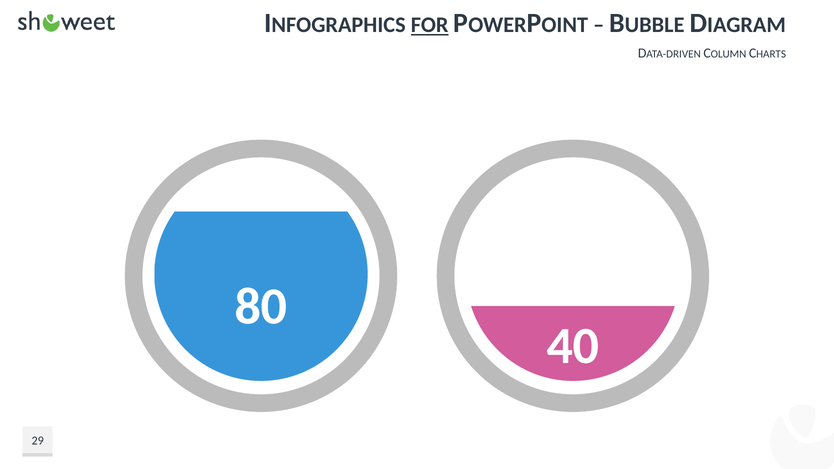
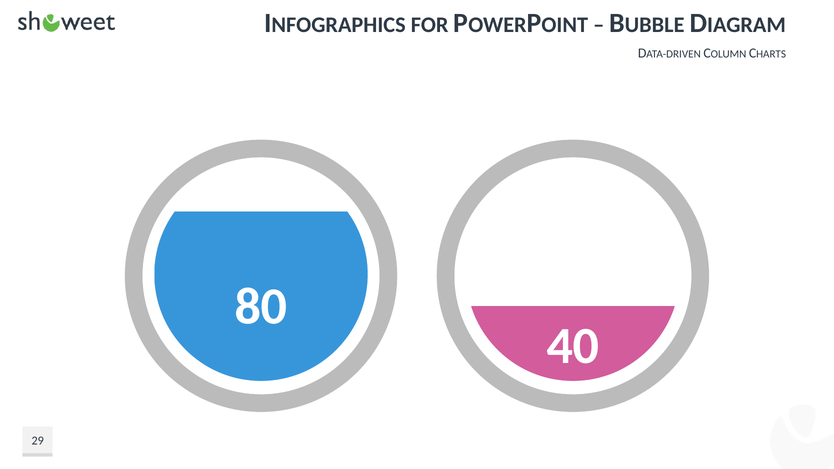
FOR underline: present -> none
